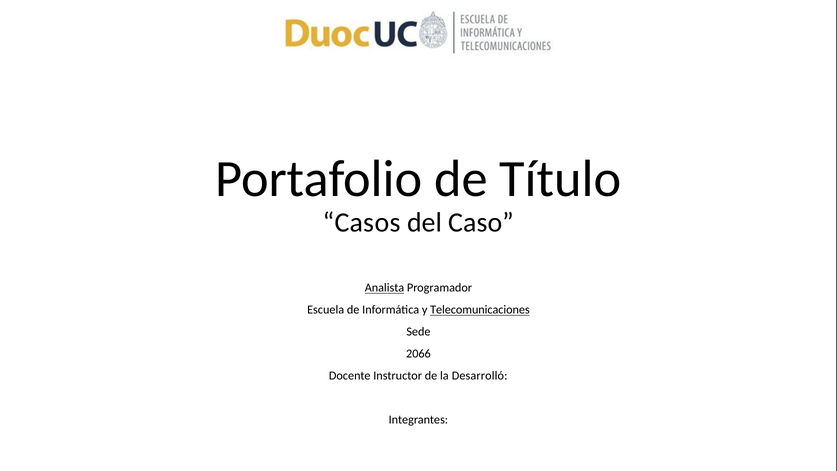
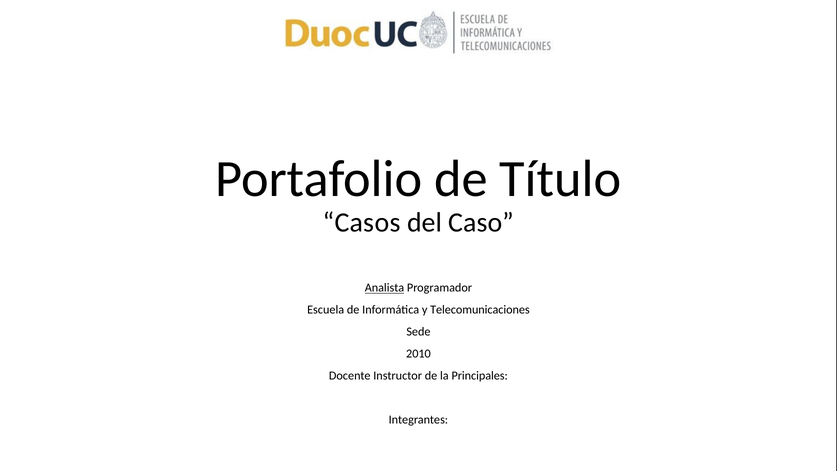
Telecomunicaciones underline: present -> none
2066: 2066 -> 2010
Desarrolló: Desarrolló -> Principales
